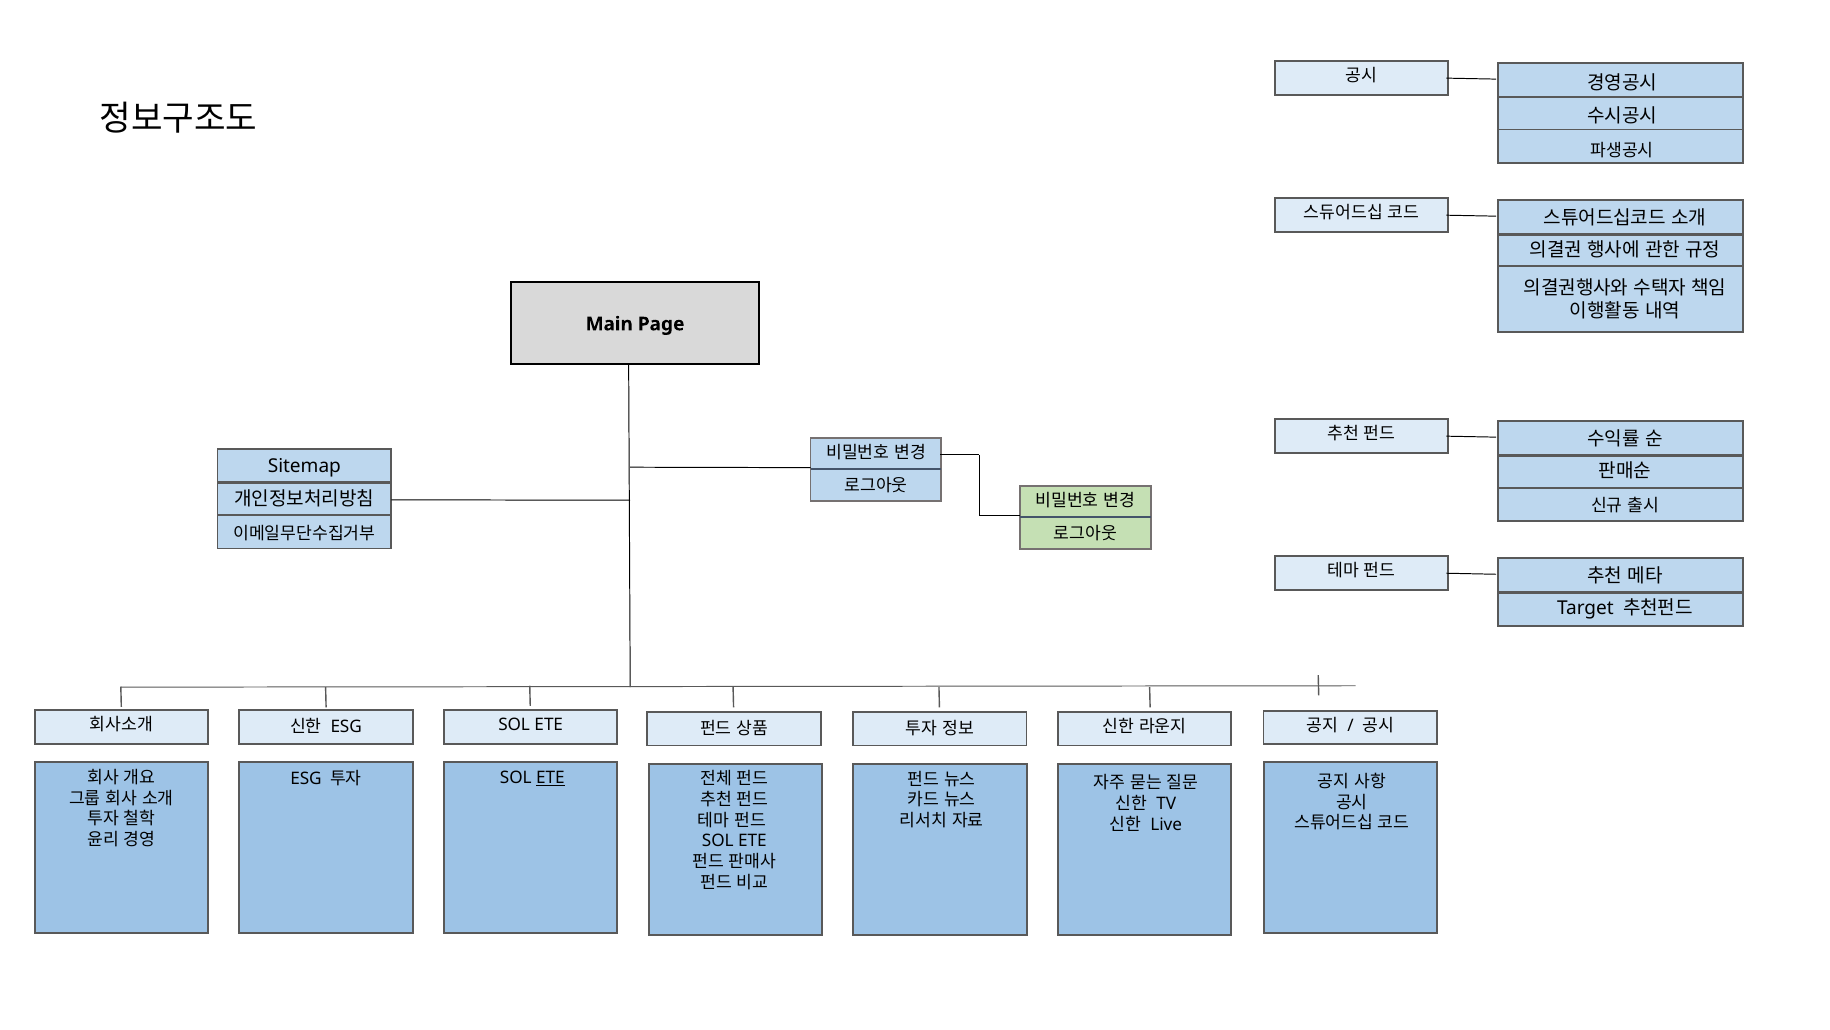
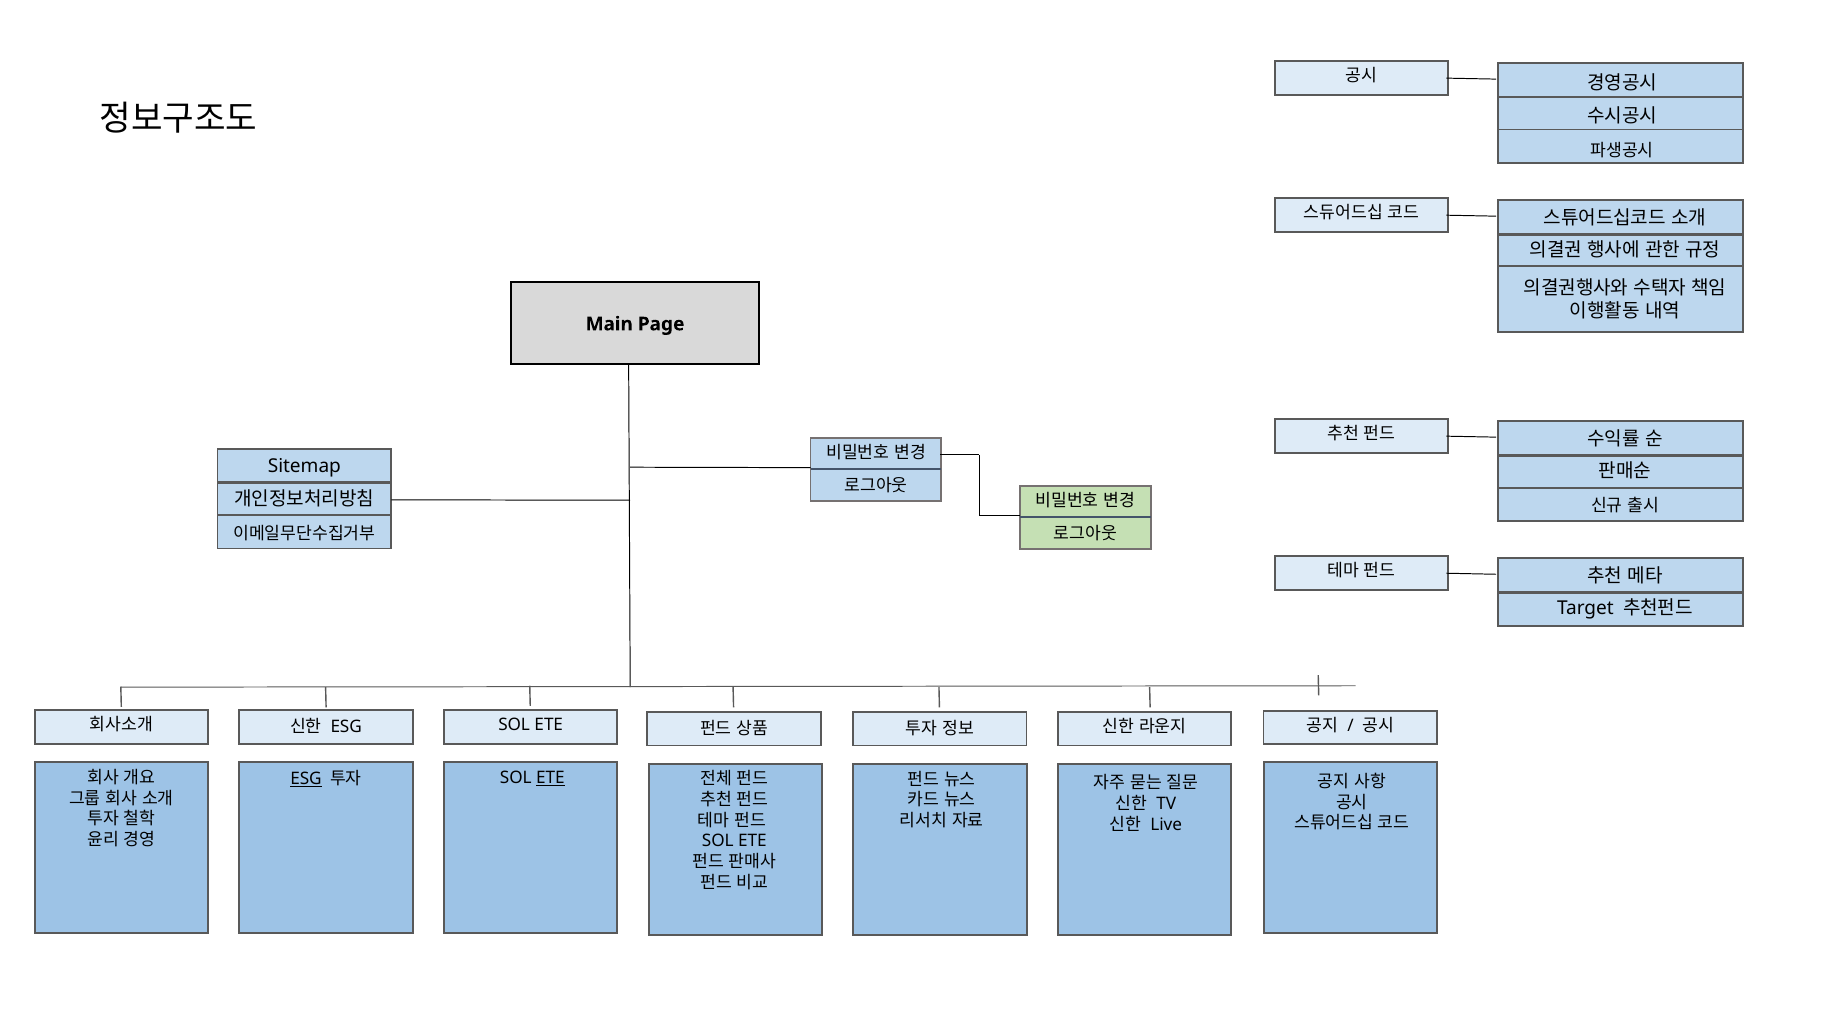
ESG at (306, 779) underline: none -> present
